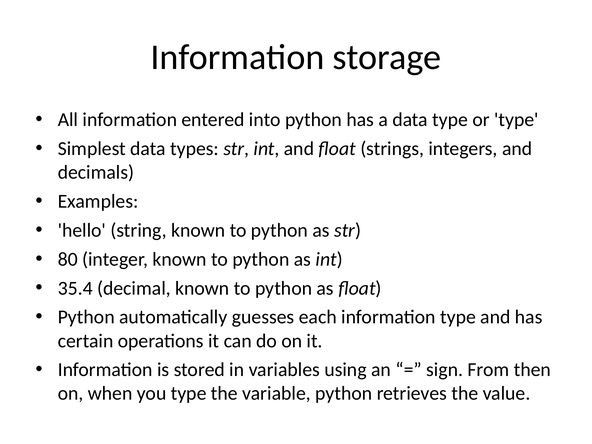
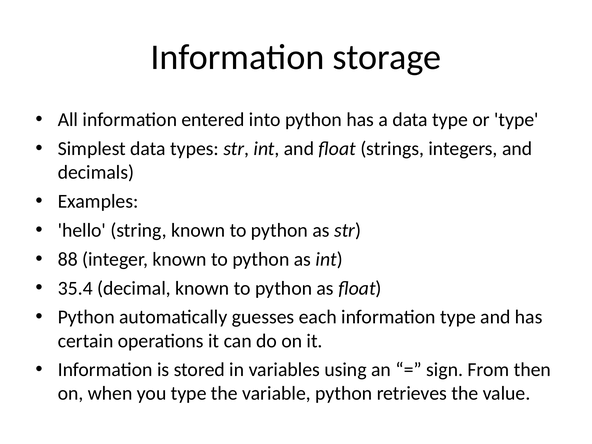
80: 80 -> 88
